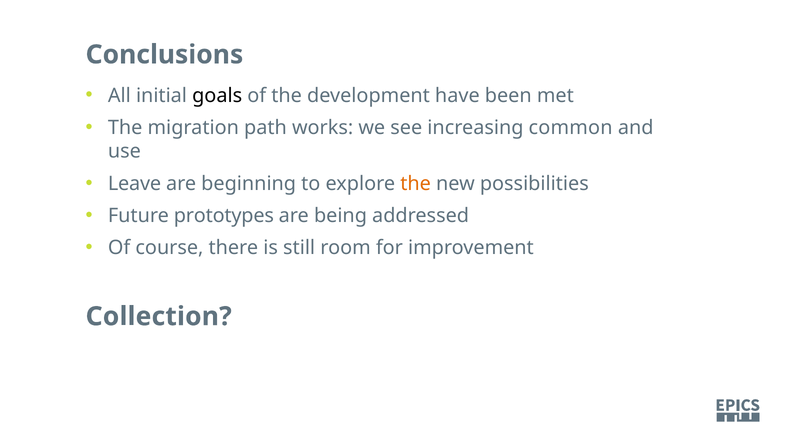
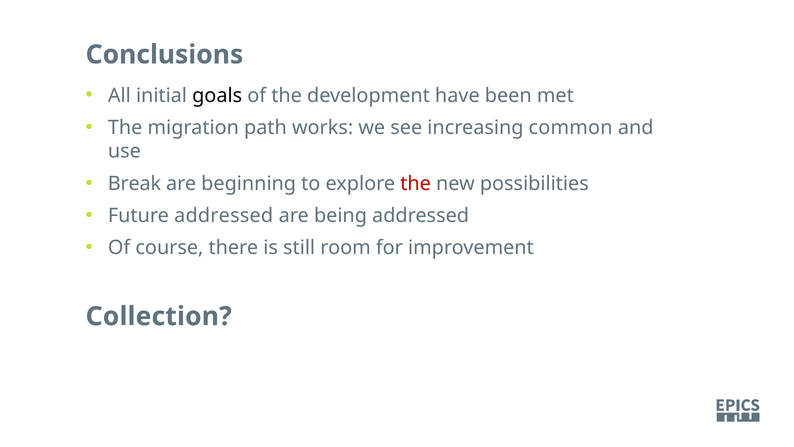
Leave: Leave -> Break
the at (416, 183) colour: orange -> red
Future prototypes: prototypes -> addressed
